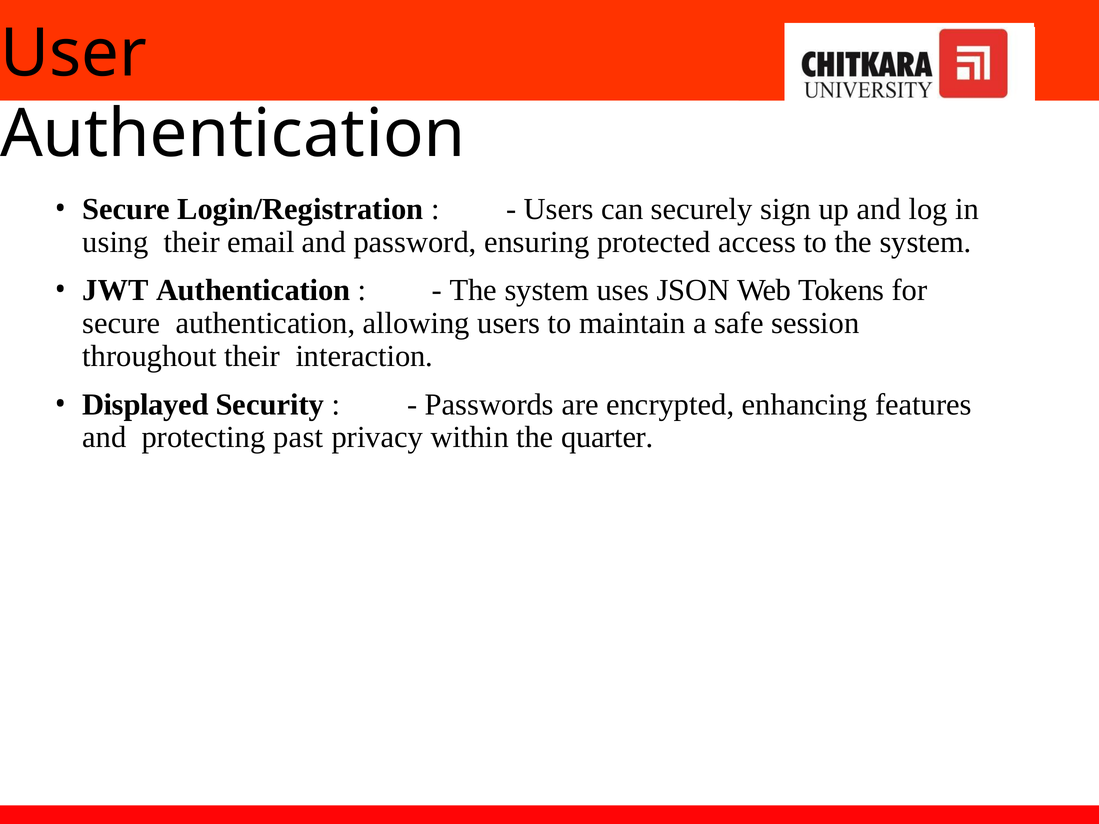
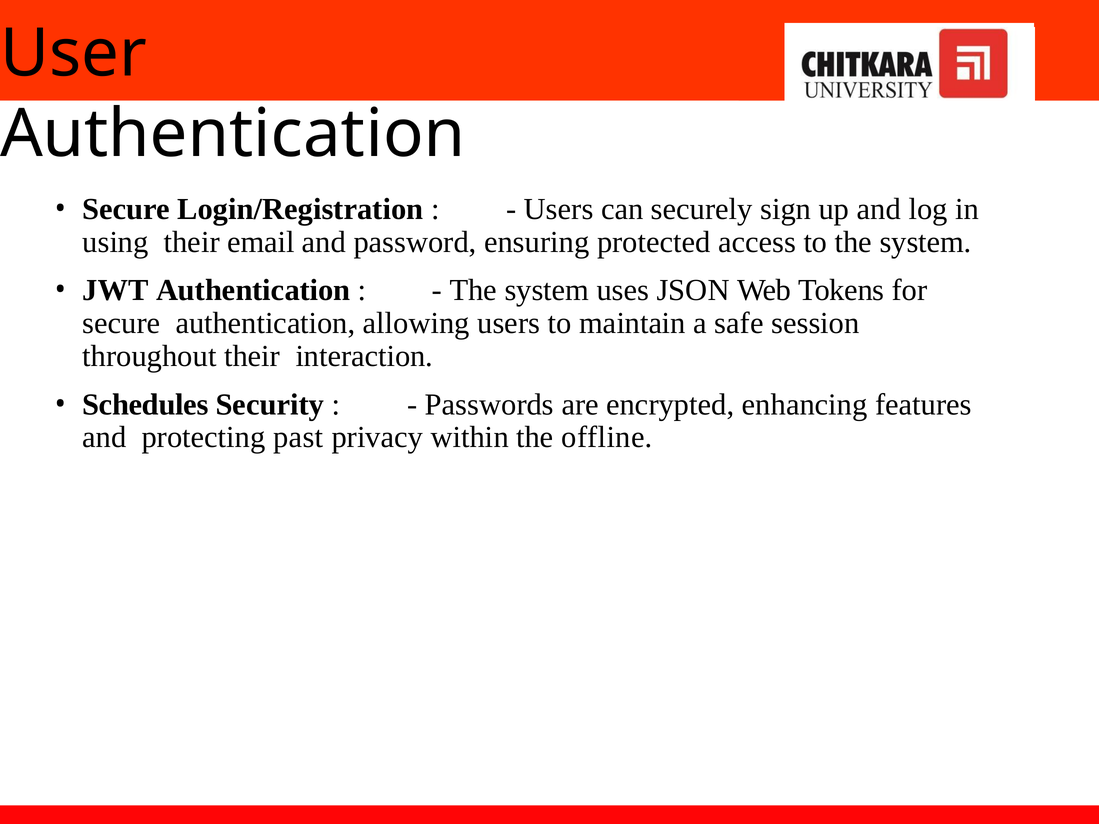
Displayed: Displayed -> Schedules
quarter: quarter -> offline
